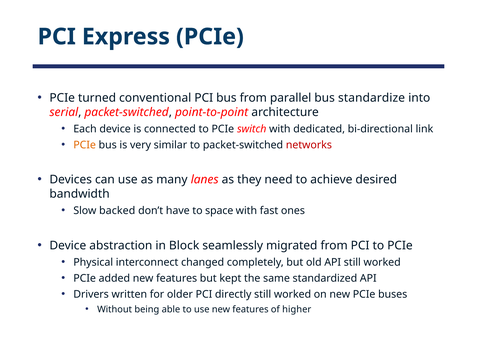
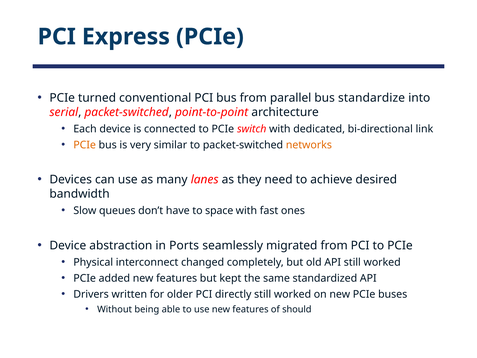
networks colour: red -> orange
backed: backed -> queues
Block: Block -> Ports
higher: higher -> should
